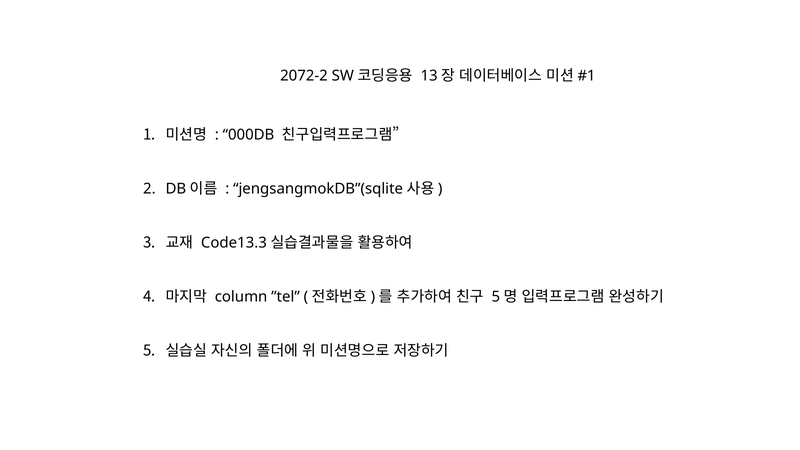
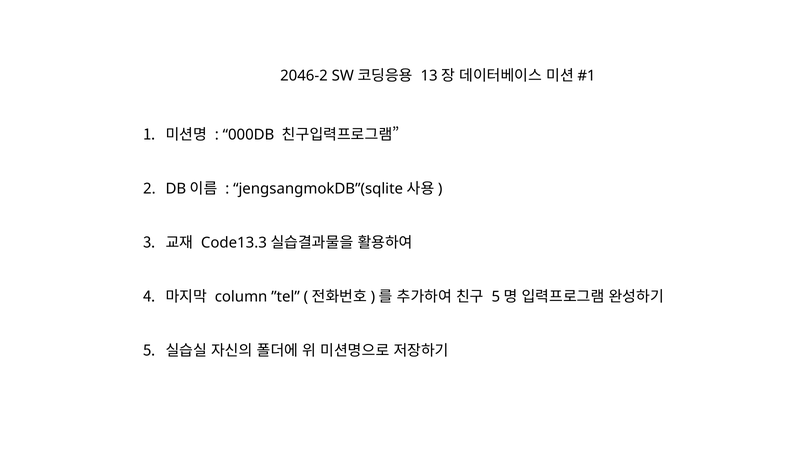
2072-2: 2072-2 -> 2046-2
